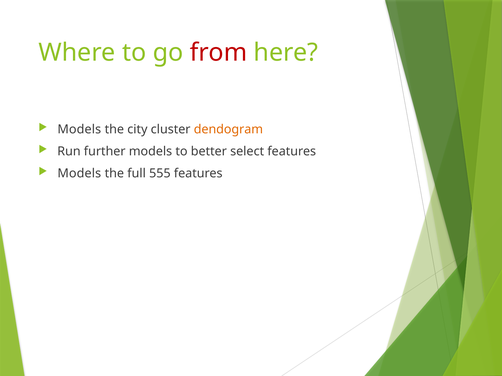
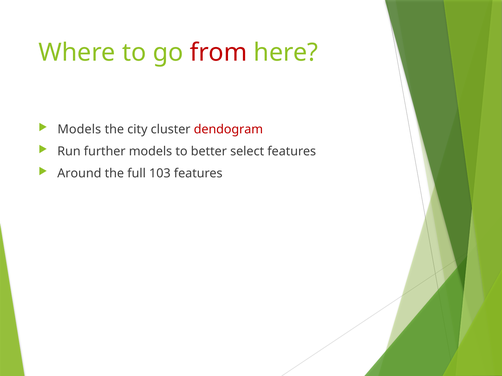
dendogram colour: orange -> red
Models at (79, 174): Models -> Around
555: 555 -> 103
